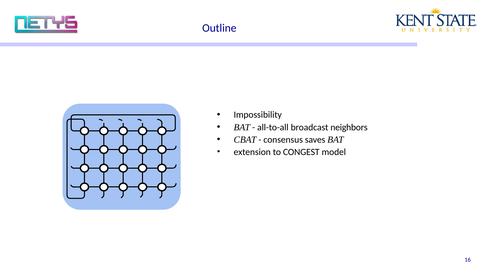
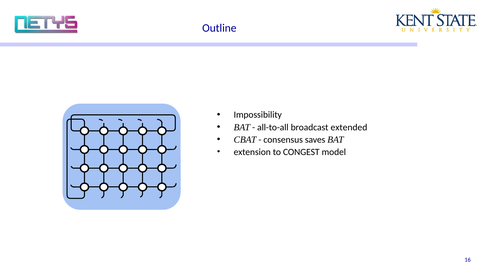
neighbors: neighbors -> extended
